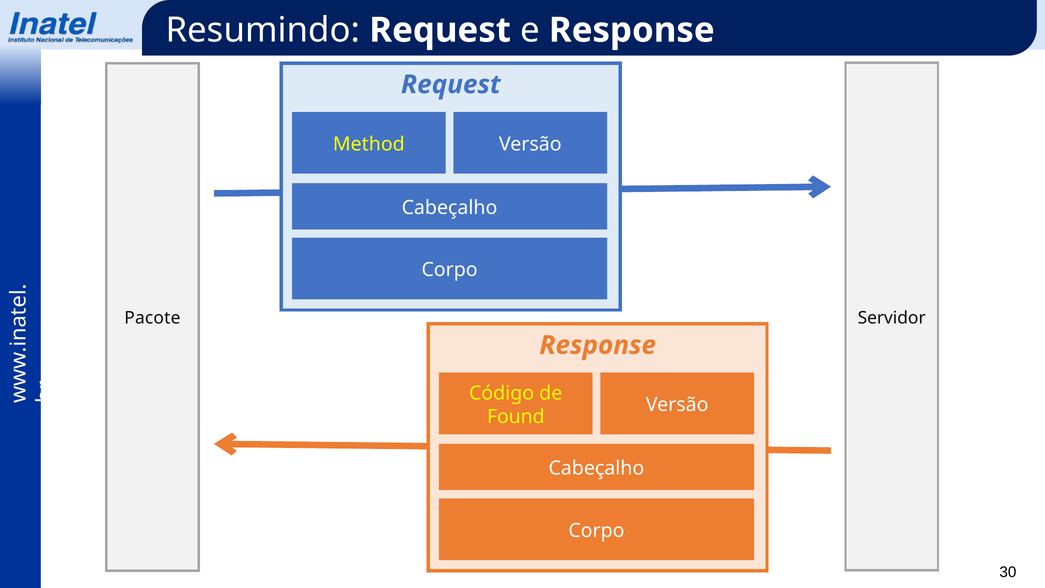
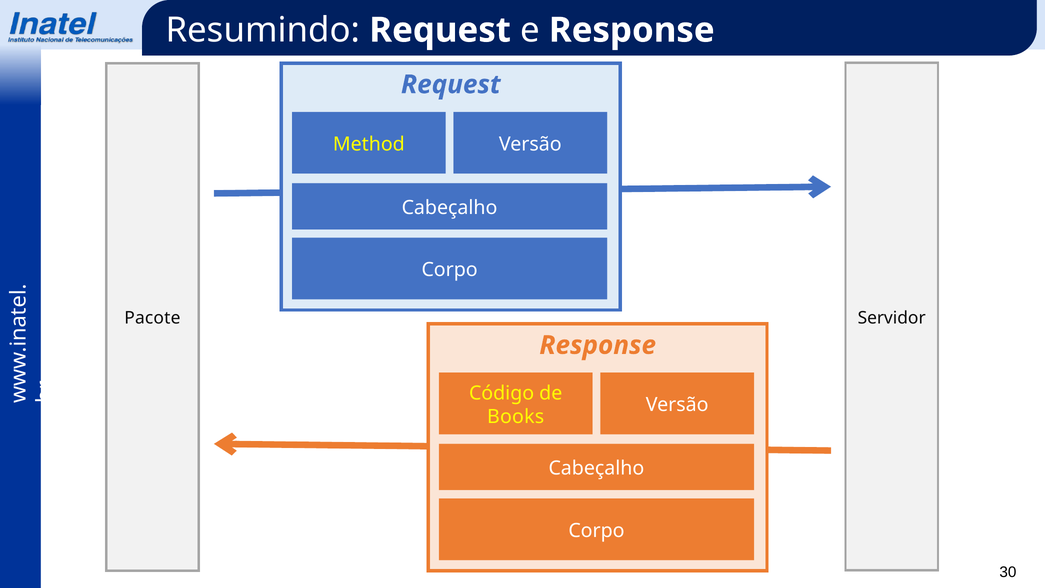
Found: Found -> Books
